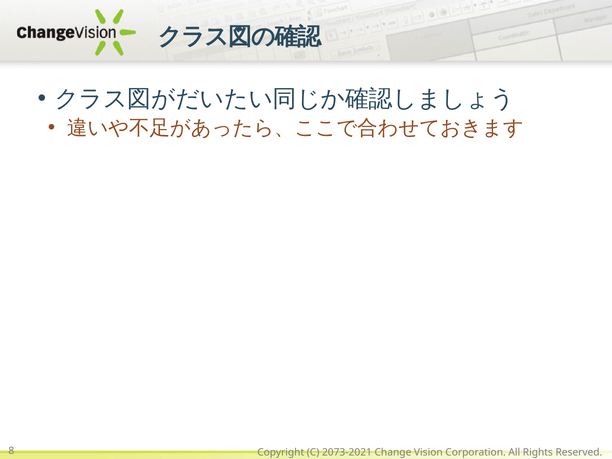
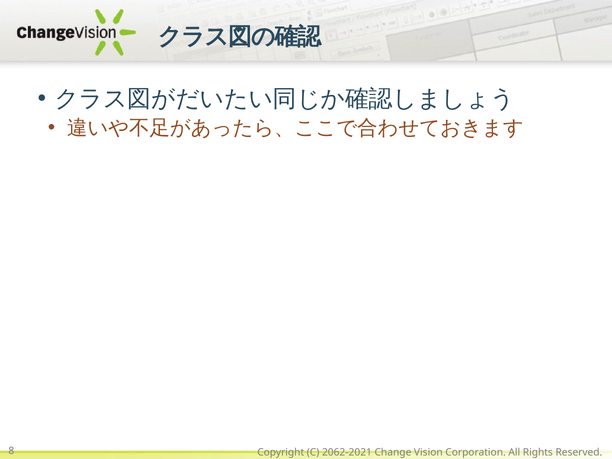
2073-2021: 2073-2021 -> 2062-2021
